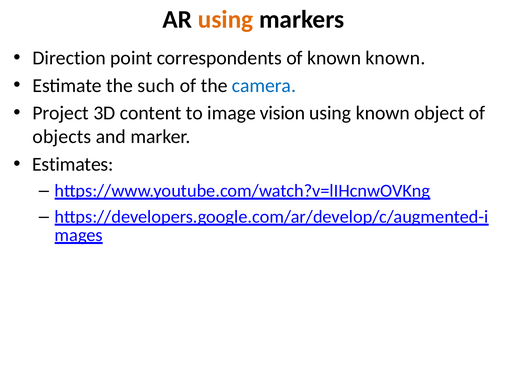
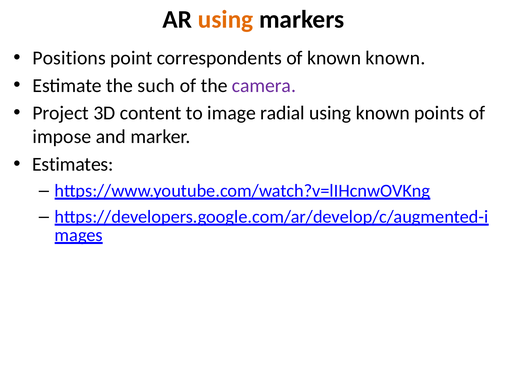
Direction: Direction -> Positions
camera colour: blue -> purple
vision: vision -> radial
object: object -> points
objects: objects -> impose
